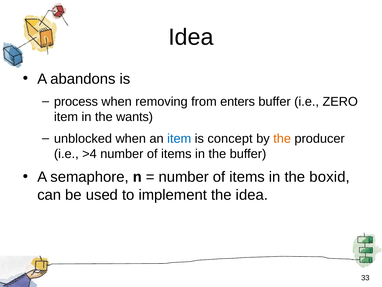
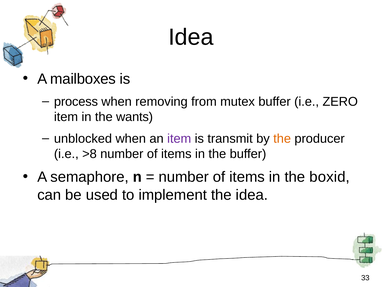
abandons: abandons -> mailboxes
enters: enters -> mutex
item at (179, 138) colour: blue -> purple
concept: concept -> transmit
>4: >4 -> >8
